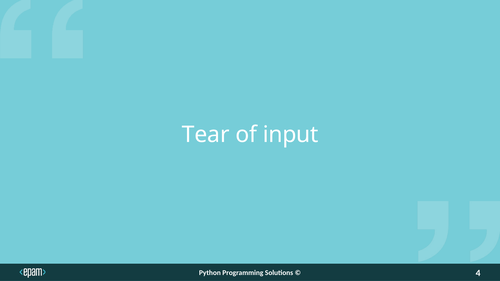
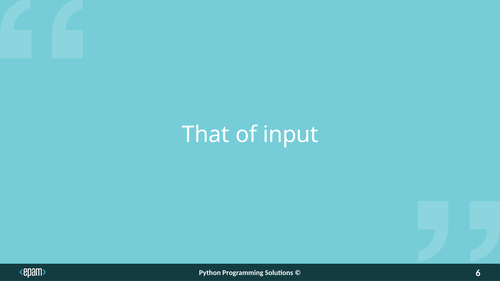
Tear: Tear -> That
4: 4 -> 6
